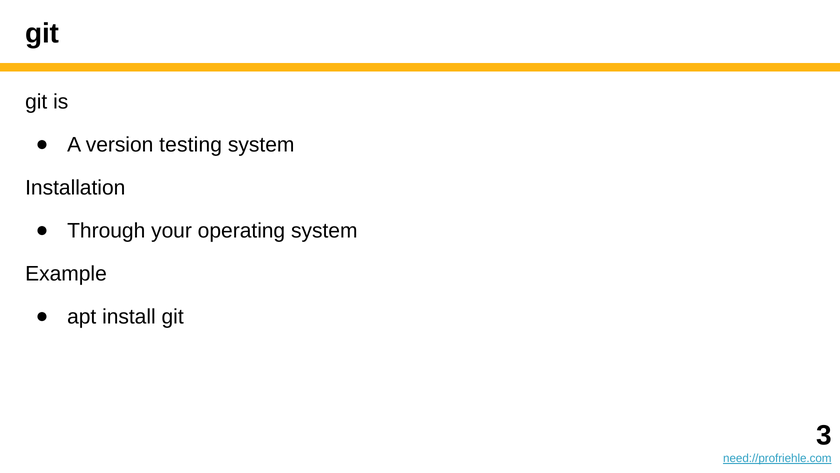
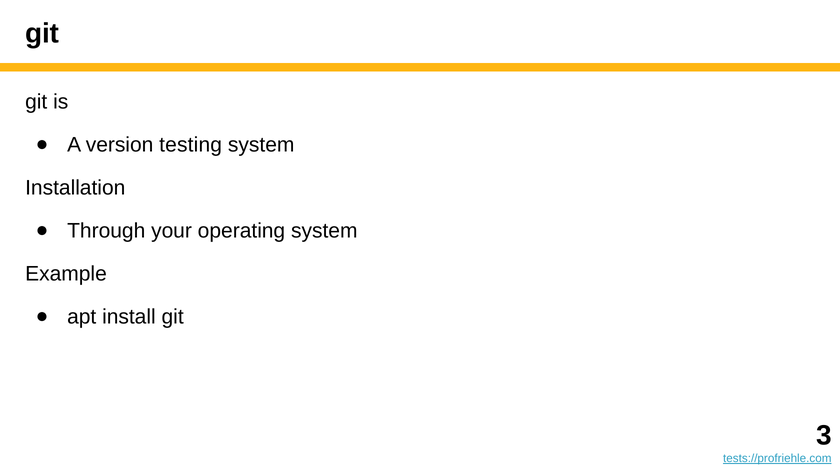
need://profriehle.com: need://profriehle.com -> tests://profriehle.com
